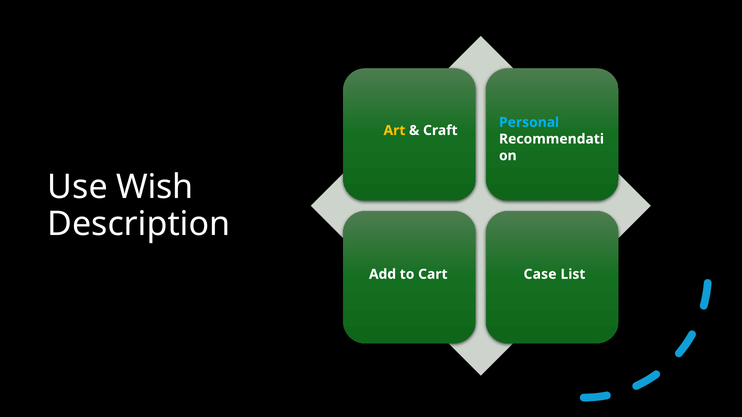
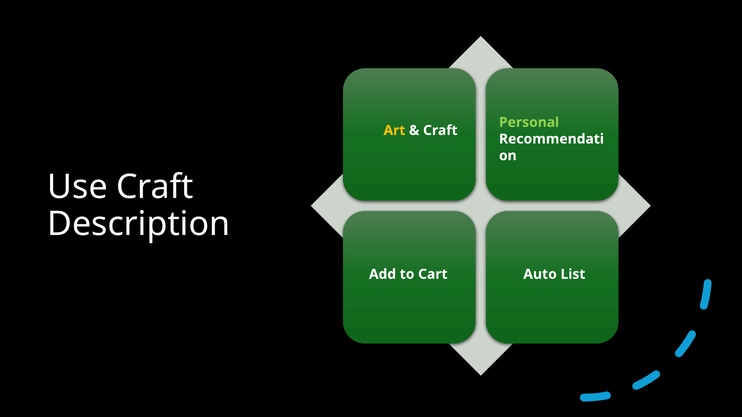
Personal colour: light blue -> light green
Use Wish: Wish -> Craft
Case: Case -> Auto
